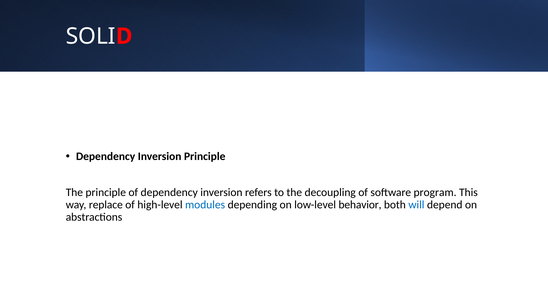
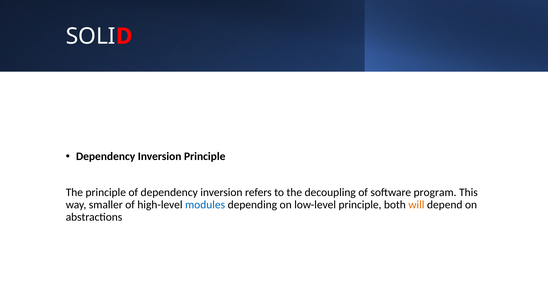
replace: replace -> smaller
low-level behavior: behavior -> principle
will colour: blue -> orange
